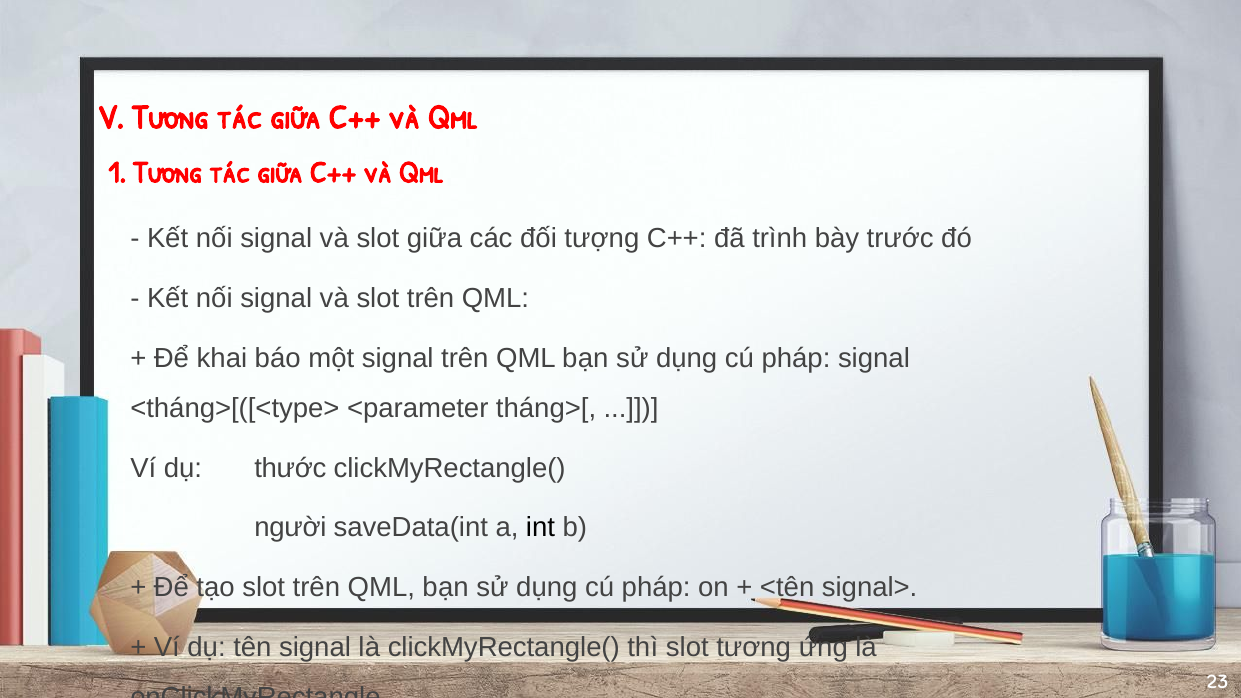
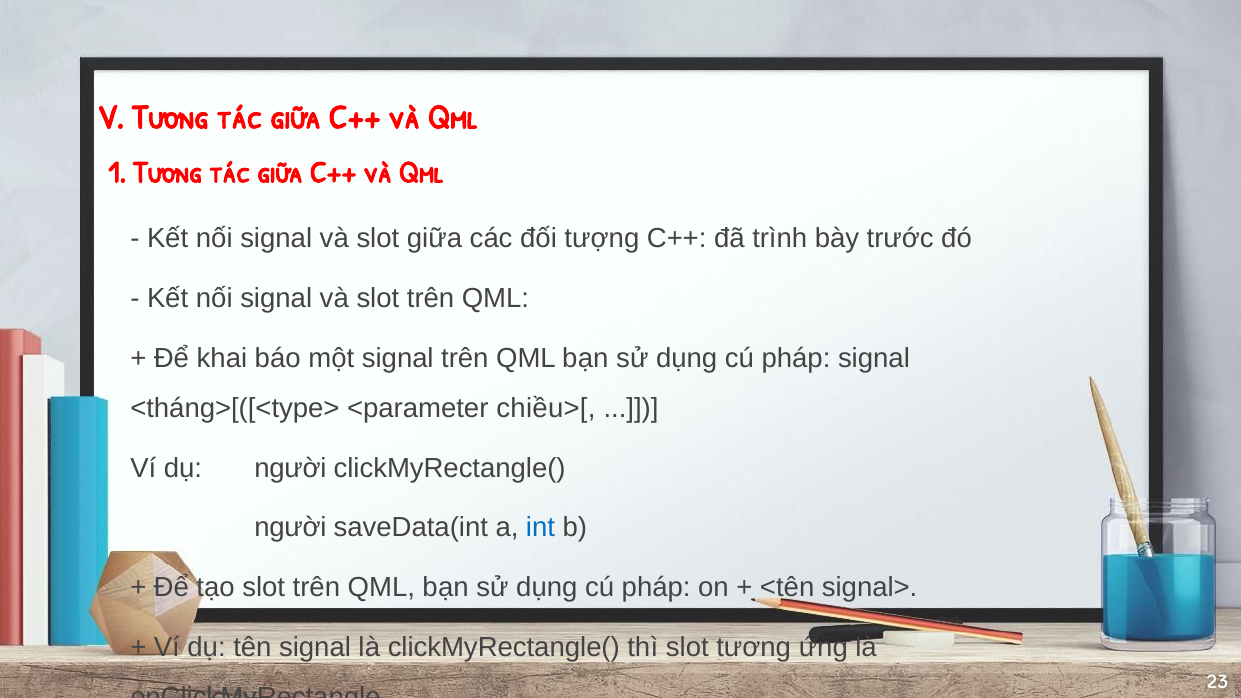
tháng>[: tháng>[ -> chiều>[
thước at (290, 468): thước -> người
int colour: black -> blue
